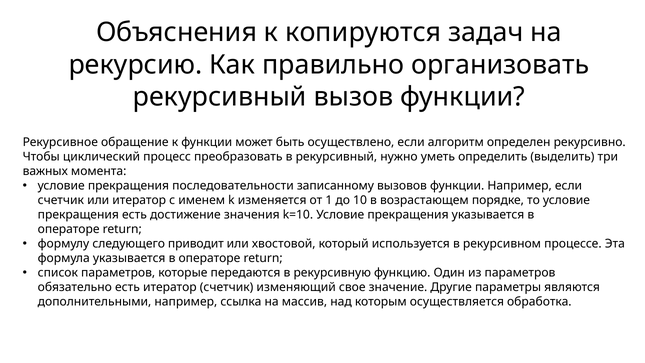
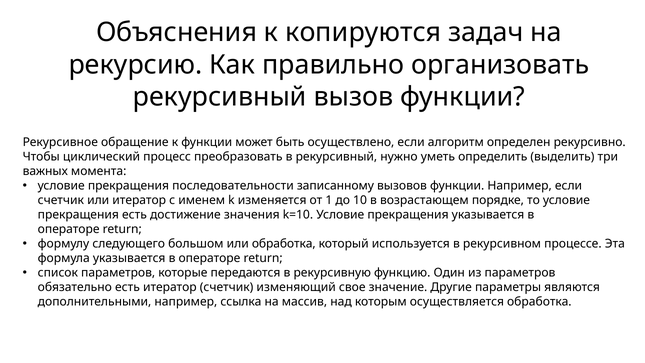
приводит: приводит -> большом
или хвостовой: хвостовой -> обработка
